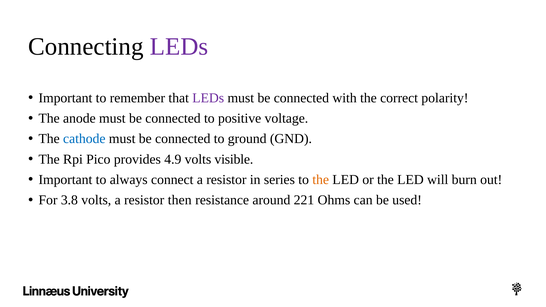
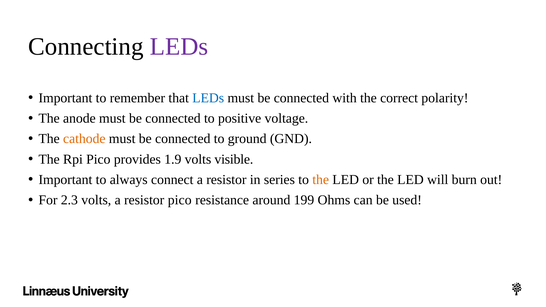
LEDs at (208, 98) colour: purple -> blue
cathode colour: blue -> orange
4.9: 4.9 -> 1.9
3.8: 3.8 -> 2.3
resistor then: then -> pico
221: 221 -> 199
